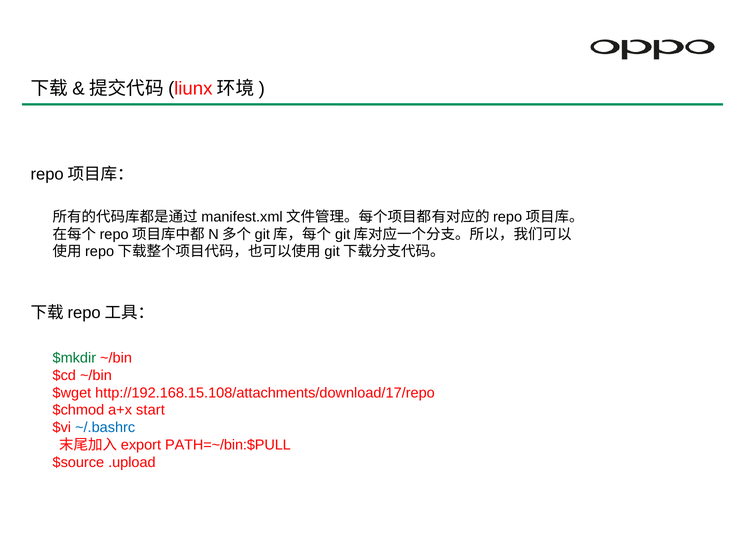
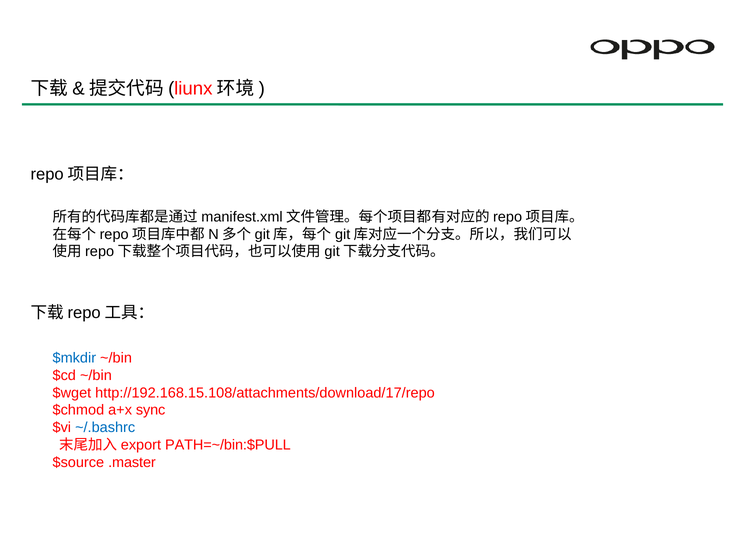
$mkdir colour: green -> blue
start: start -> sync
.upload: .upload -> .master
